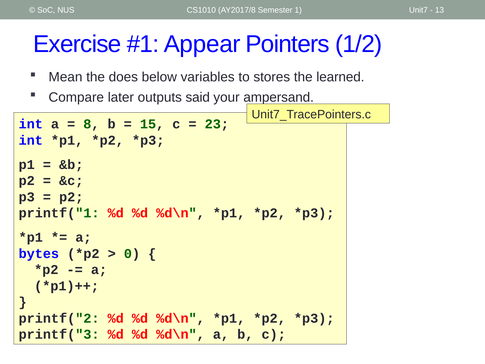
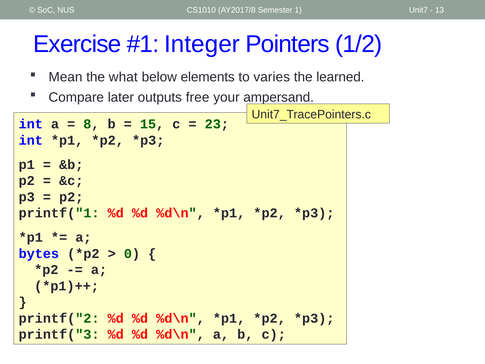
Appear: Appear -> Integer
does: does -> what
variables: variables -> elements
stores: stores -> varies
said: said -> free
